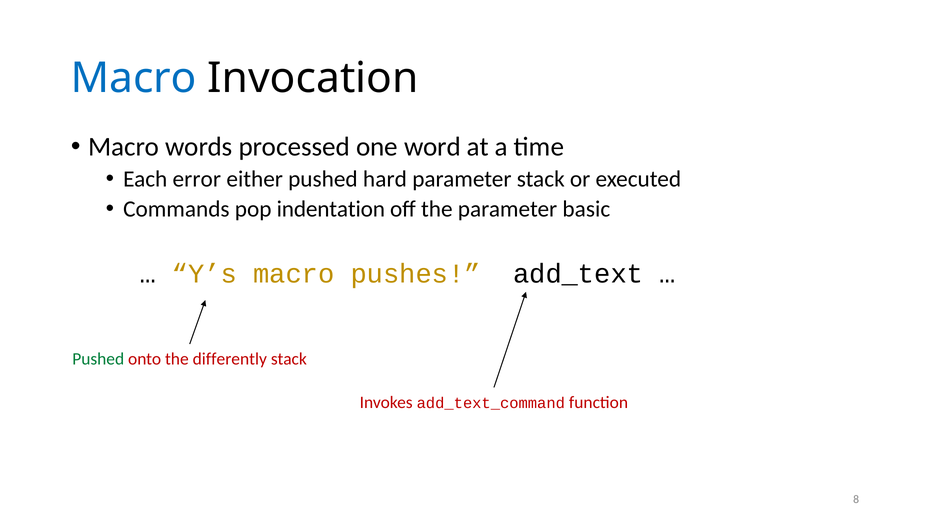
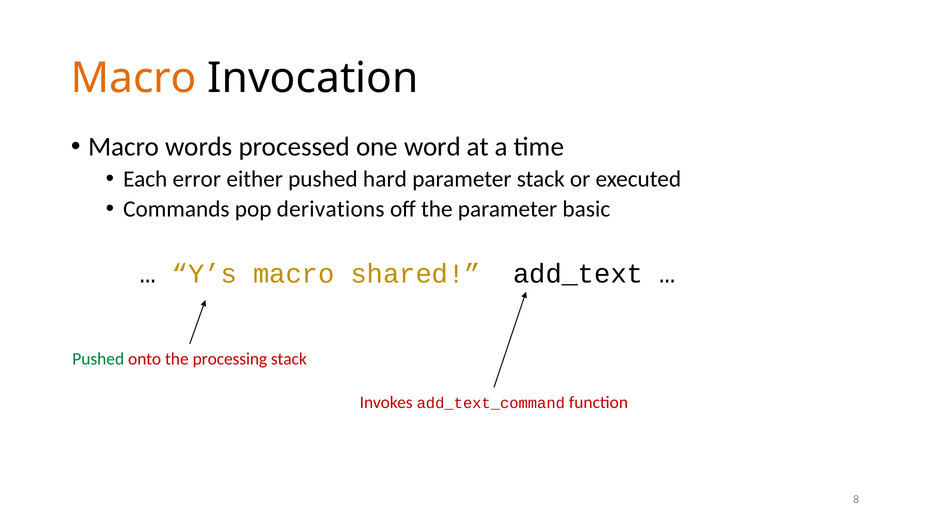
Macro at (134, 78) colour: blue -> orange
indentation: indentation -> derivations
pushes: pushes -> shared
differently: differently -> processing
